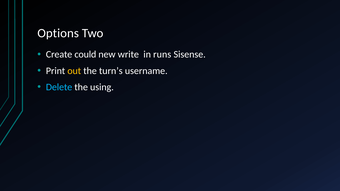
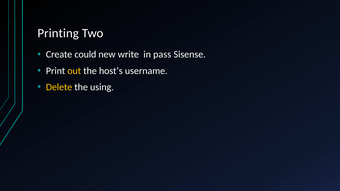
Options: Options -> Printing
runs: runs -> pass
turn’s: turn’s -> host’s
Delete colour: light blue -> yellow
